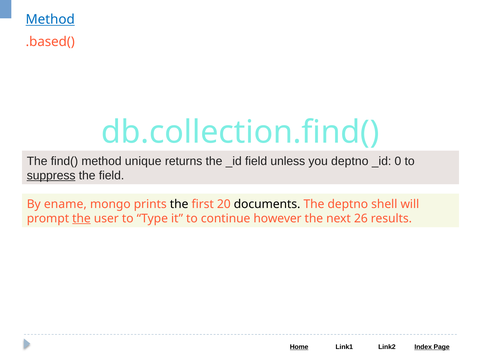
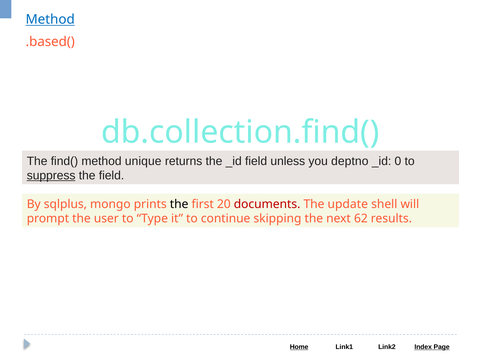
ename: ename -> sqlplus
documents colour: black -> red
The deptno: deptno -> update
the at (81, 218) underline: present -> none
however: however -> skipping
26: 26 -> 62
